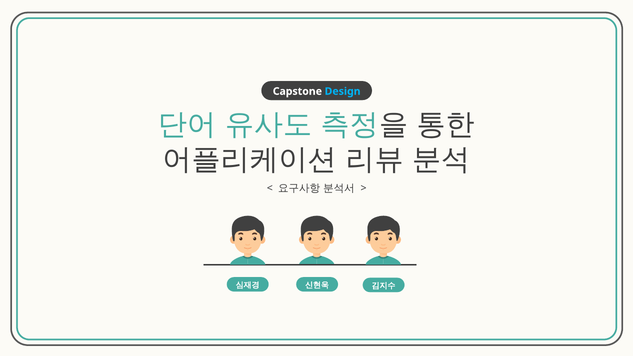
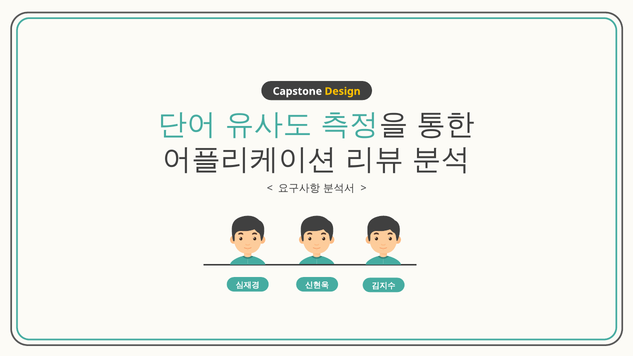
Design colour: light blue -> yellow
